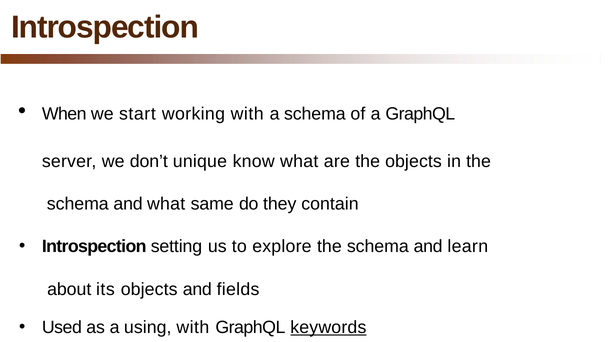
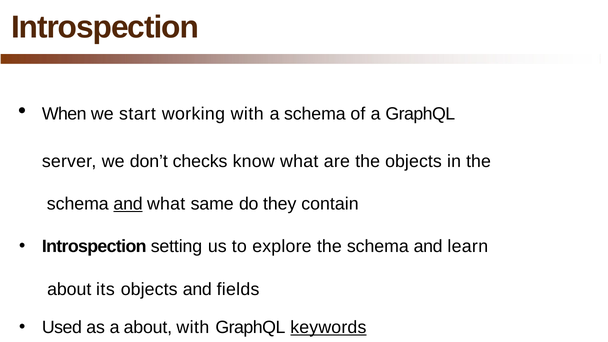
unique: unique -> checks
and at (128, 204) underline: none -> present
a using: using -> about
